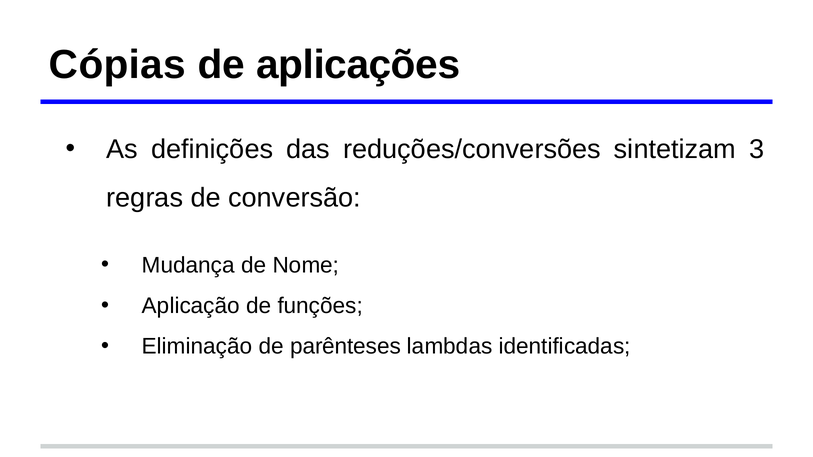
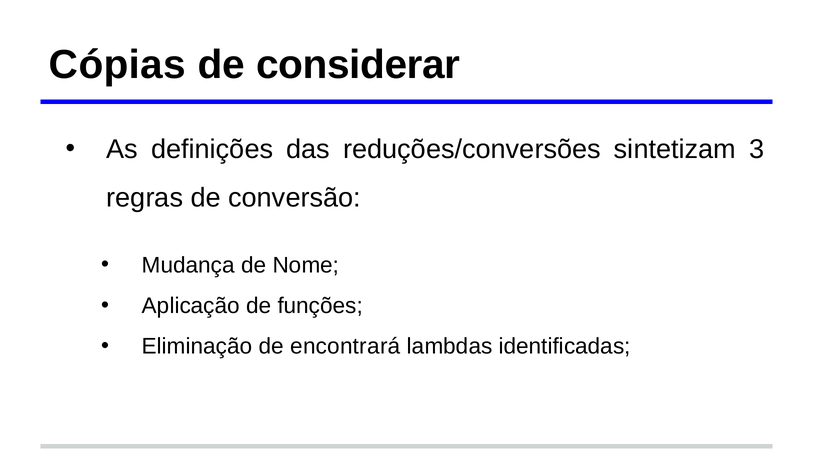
aplicações: aplicações -> considerar
parênteses: parênteses -> encontrará
